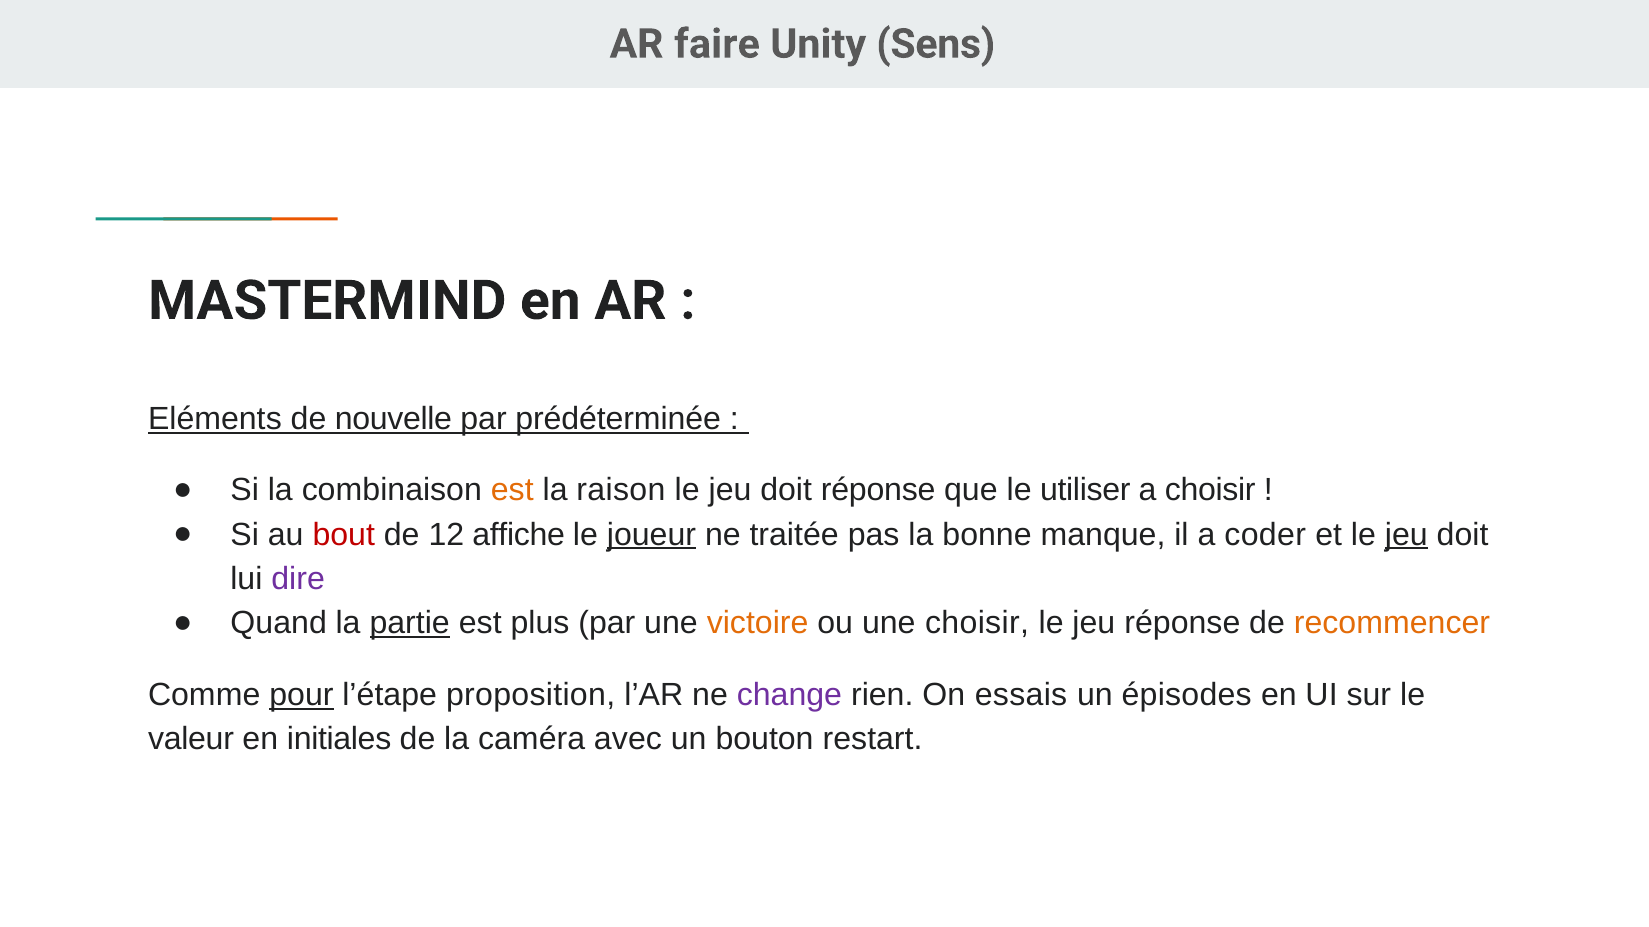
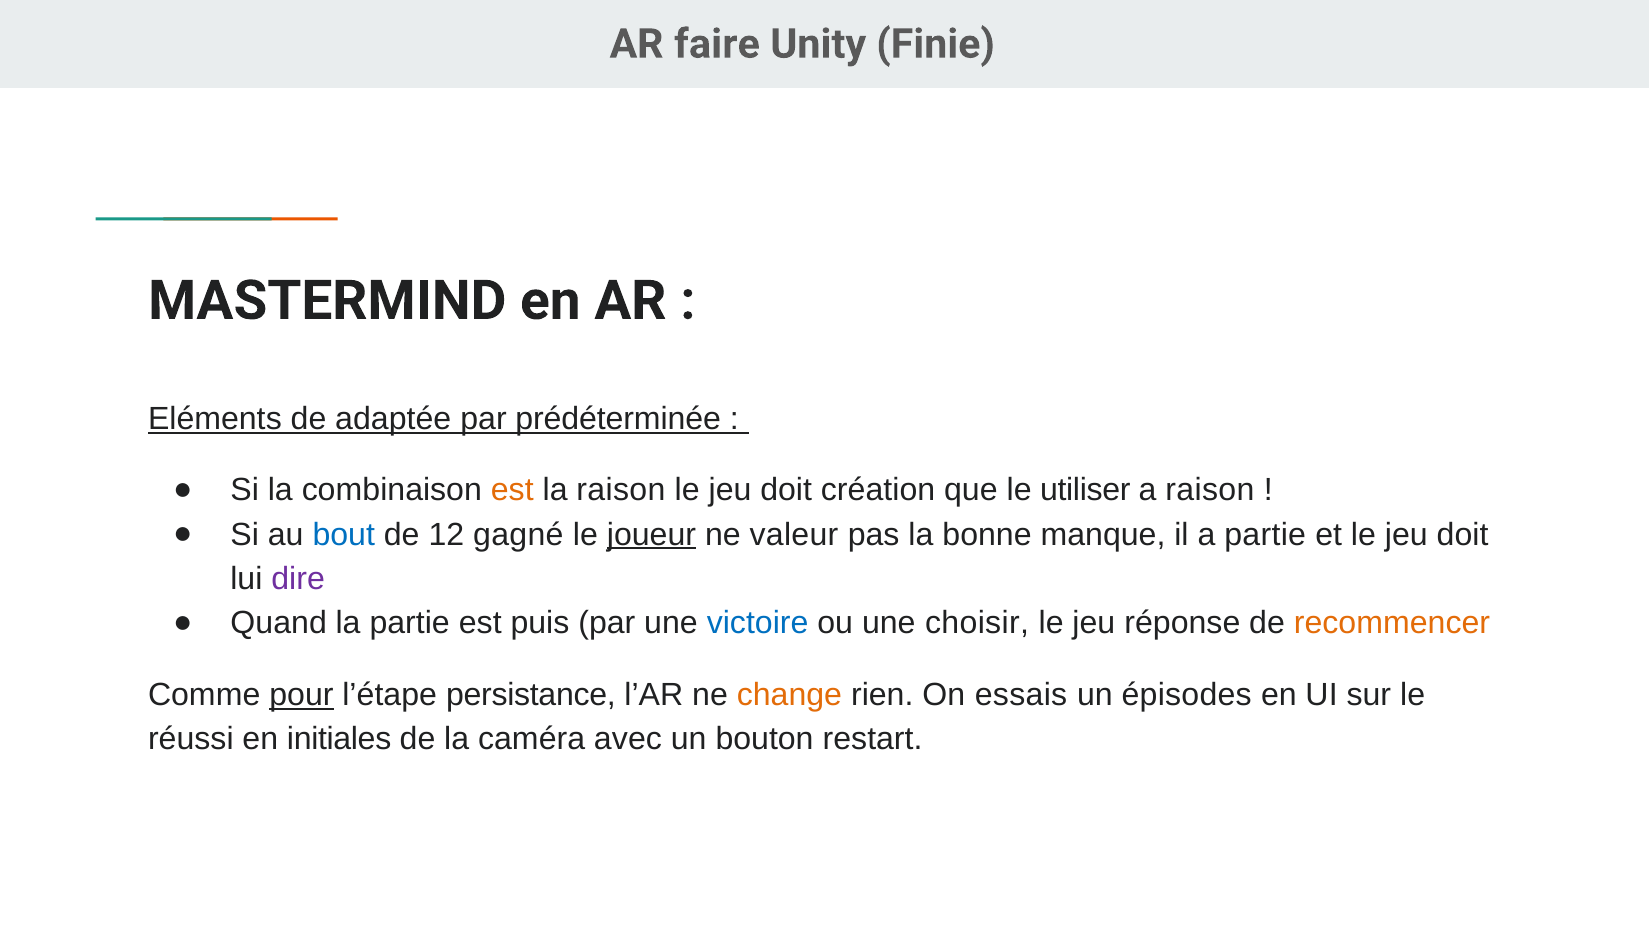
Sens: Sens -> Finie
nouvelle: nouvelle -> adaptée
doit réponse: réponse -> création
a choisir: choisir -> raison
bout colour: red -> blue
affiche: affiche -> gagné
traitée: traitée -> valeur
a coder: coder -> partie
jeu at (1406, 535) underline: present -> none
partie at (410, 624) underline: present -> none
plus: plus -> puis
victoire colour: orange -> blue
proposition: proposition -> persistance
change colour: purple -> orange
valeur: valeur -> réussi
